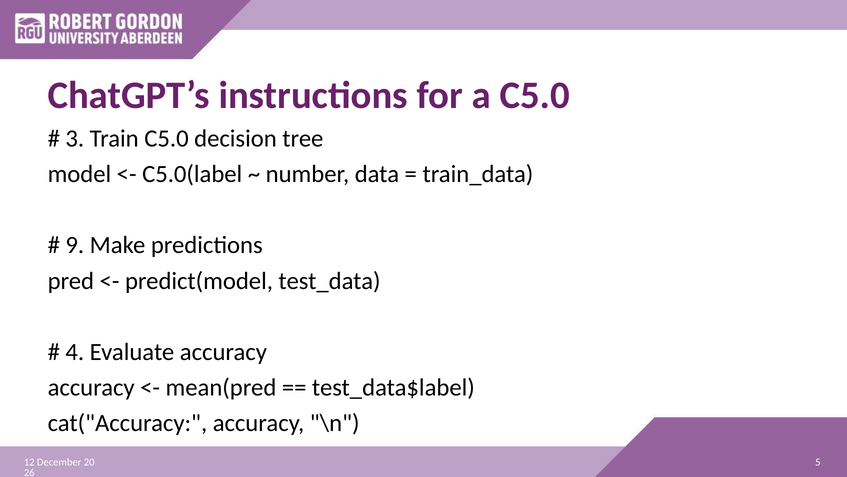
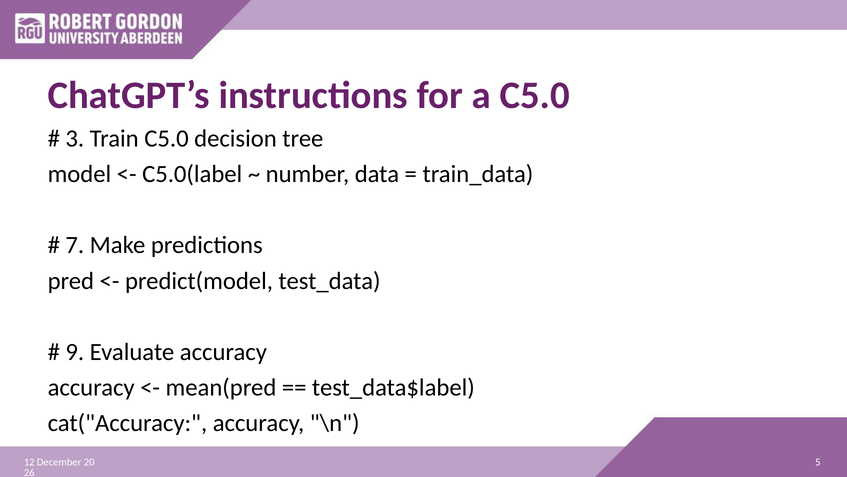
9: 9 -> 7
4: 4 -> 9
